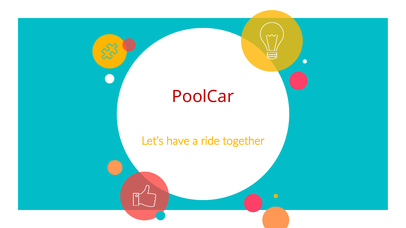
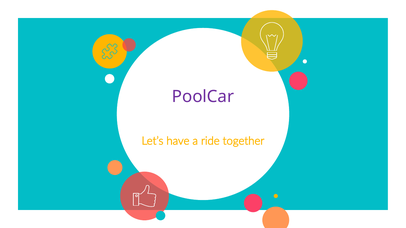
PoolCar colour: red -> purple
